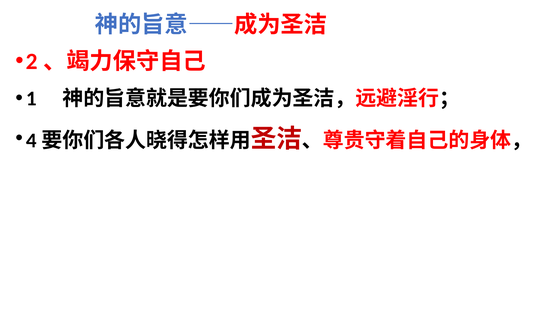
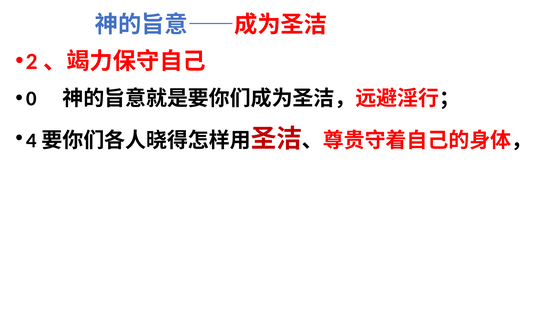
1: 1 -> 0
